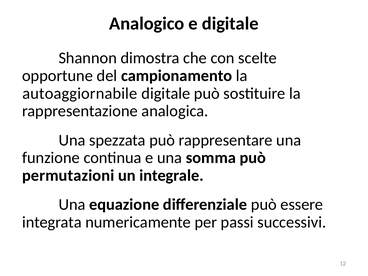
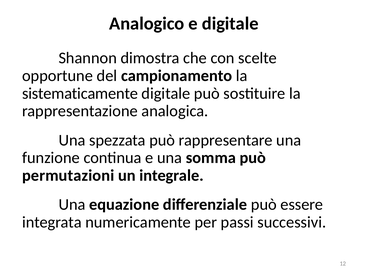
autoaggiornabile: autoaggiornabile -> sistematicamente
